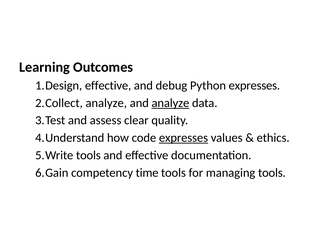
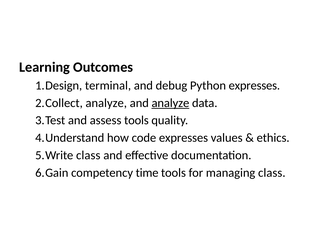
effective at (108, 86): effective -> terminal
assess clear: clear -> tools
expresses at (183, 138) underline: present -> none
tools at (88, 155): tools -> class
managing tools: tools -> class
